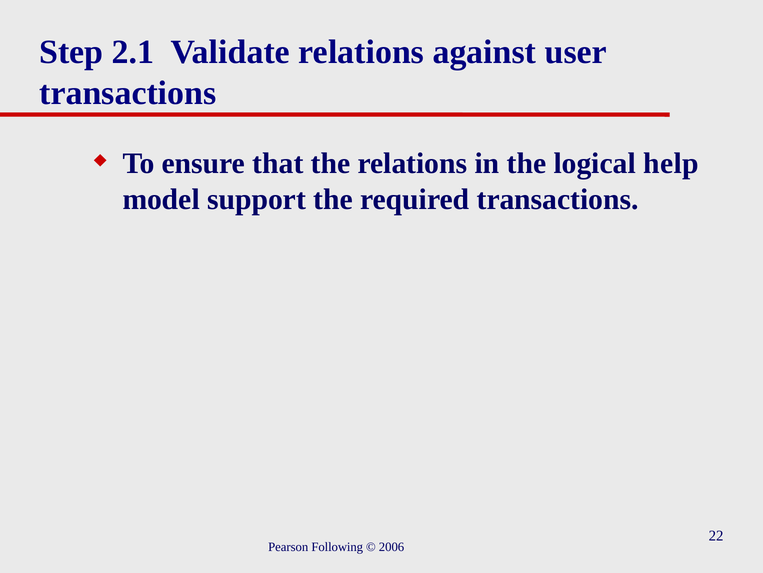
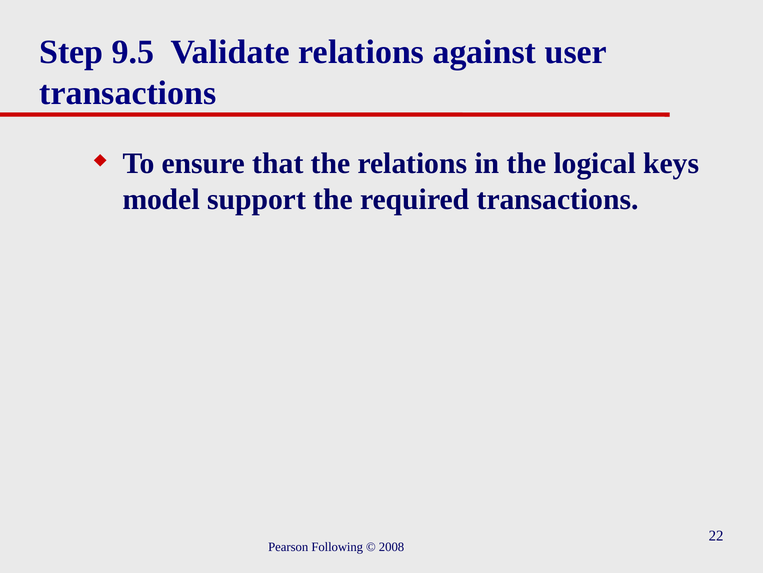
2.1: 2.1 -> 9.5
help: help -> keys
2006: 2006 -> 2008
